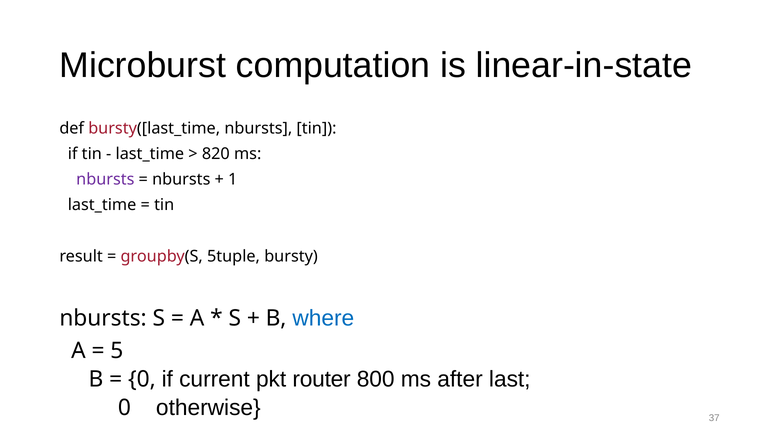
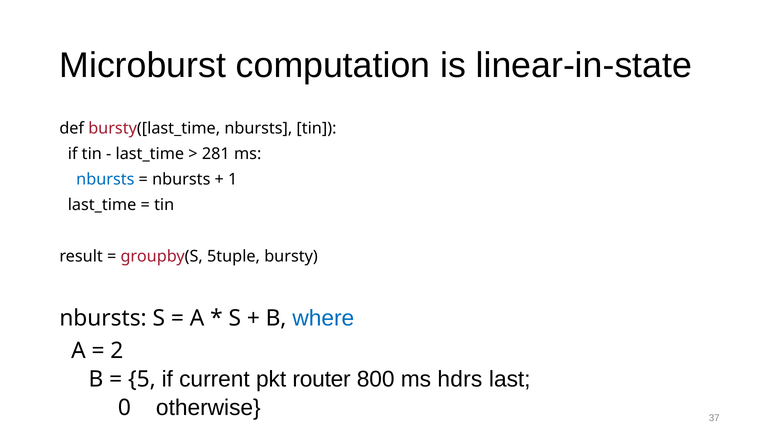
820: 820 -> 281
nbursts at (105, 180) colour: purple -> blue
5: 5 -> 2
0 at (142, 380): 0 -> 5
after: after -> hdrs
